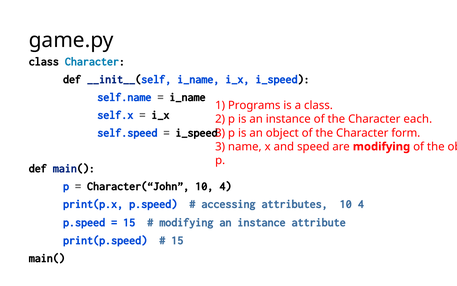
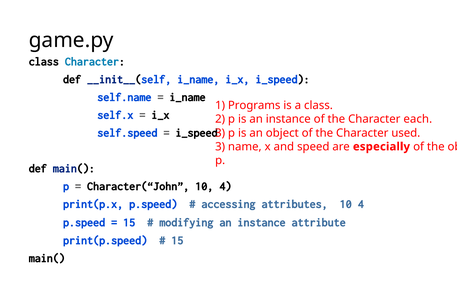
form: form -> used
are modifying: modifying -> especially
